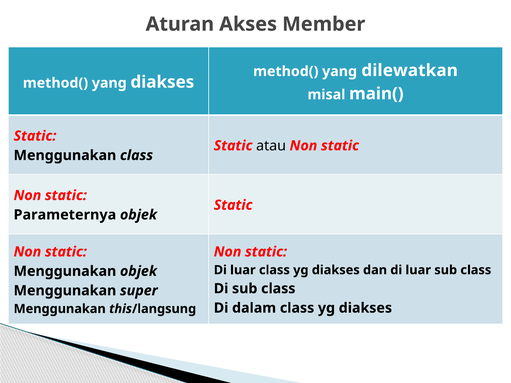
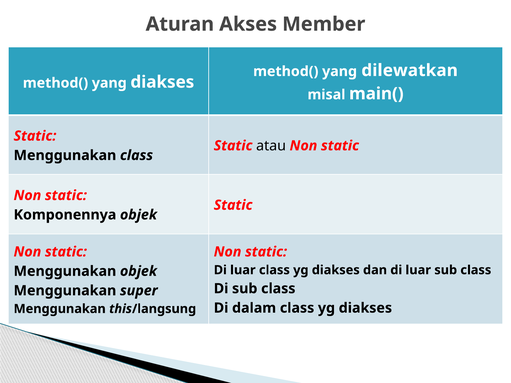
Parameternya: Parameternya -> Komponennya
